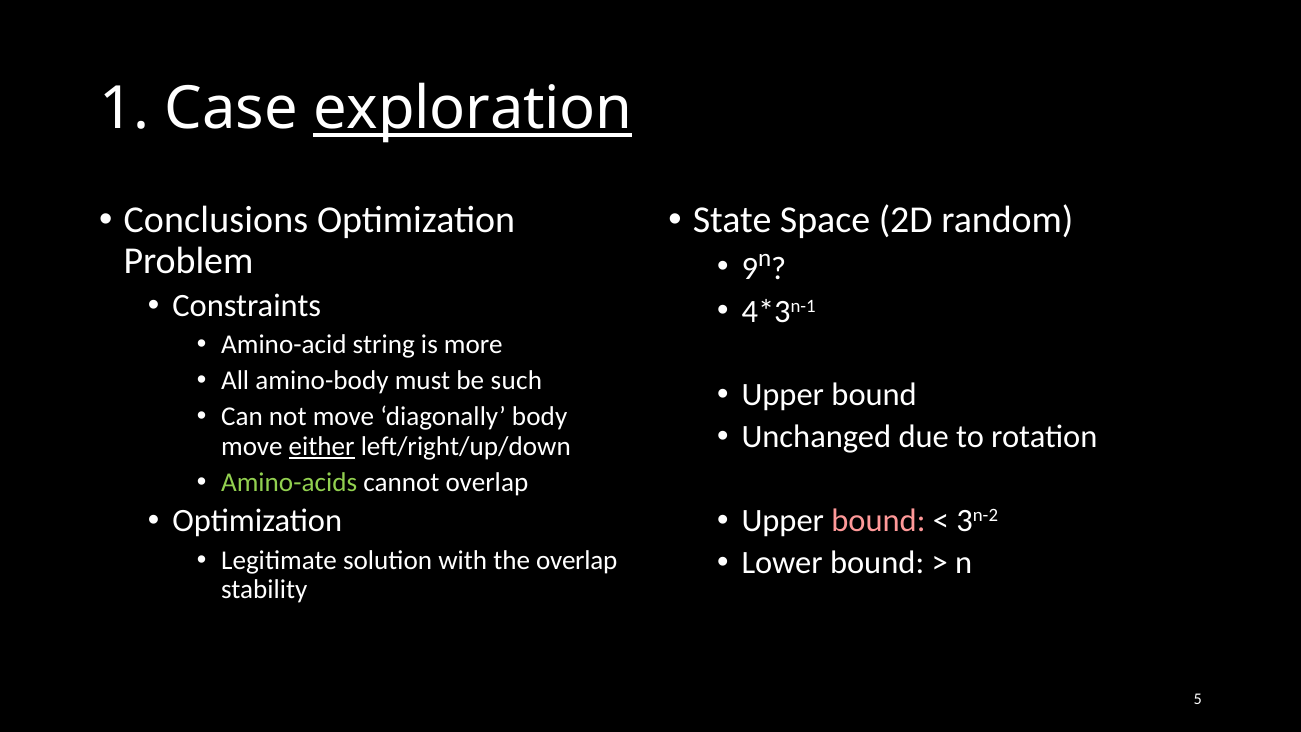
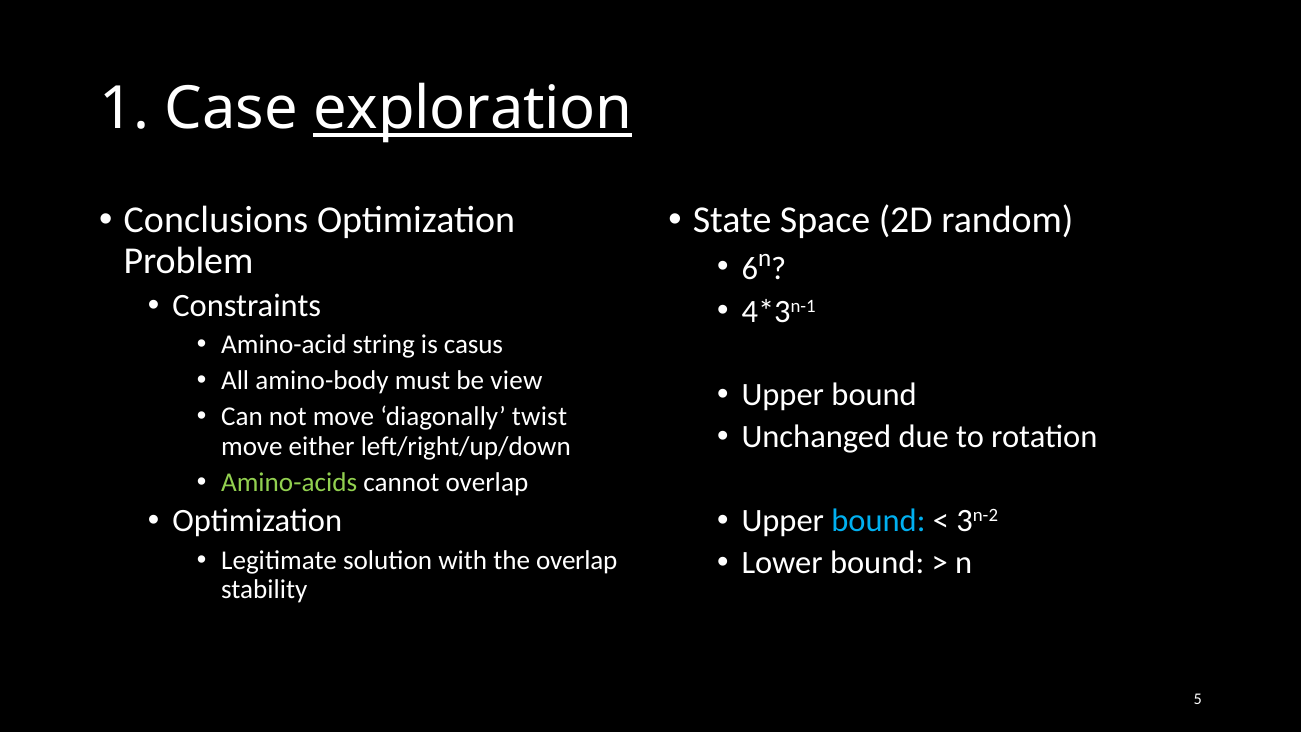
9: 9 -> 6
more: more -> casus
such: such -> view
body: body -> twist
either underline: present -> none
bound at (878, 521) colour: pink -> light blue
